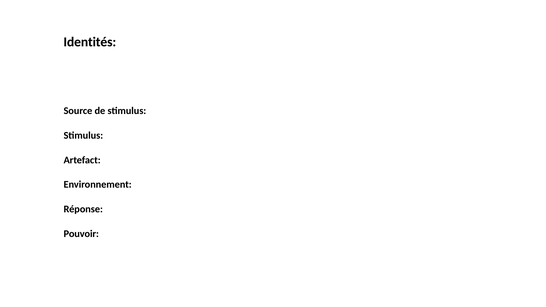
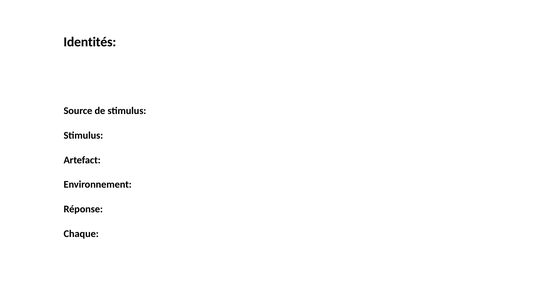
Pouvoir: Pouvoir -> Chaque
